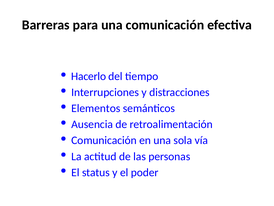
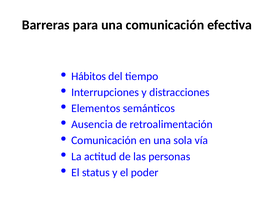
Hacerlo: Hacerlo -> Hábitos
